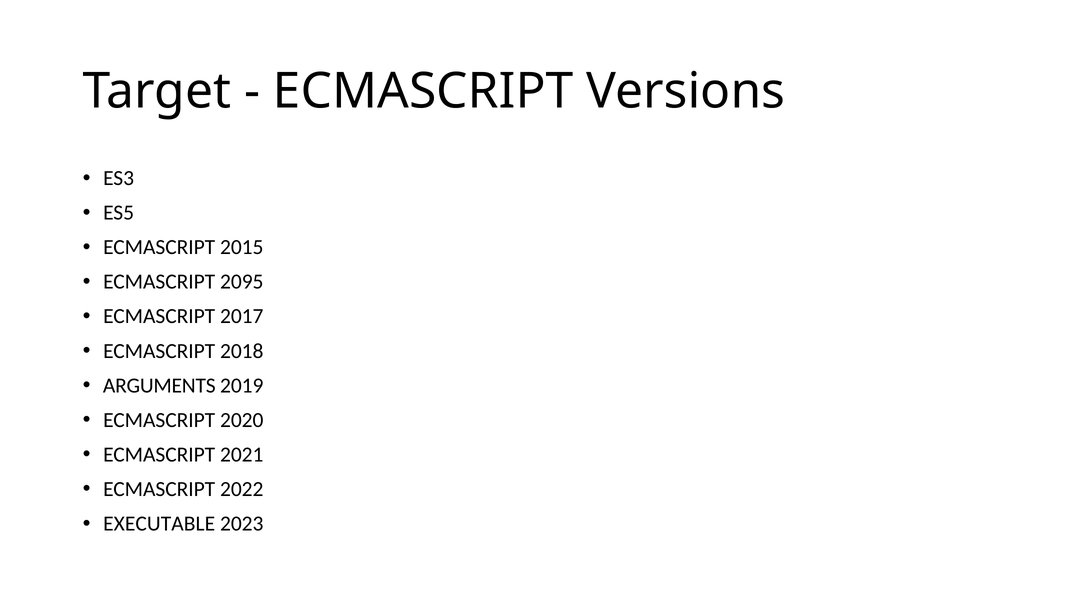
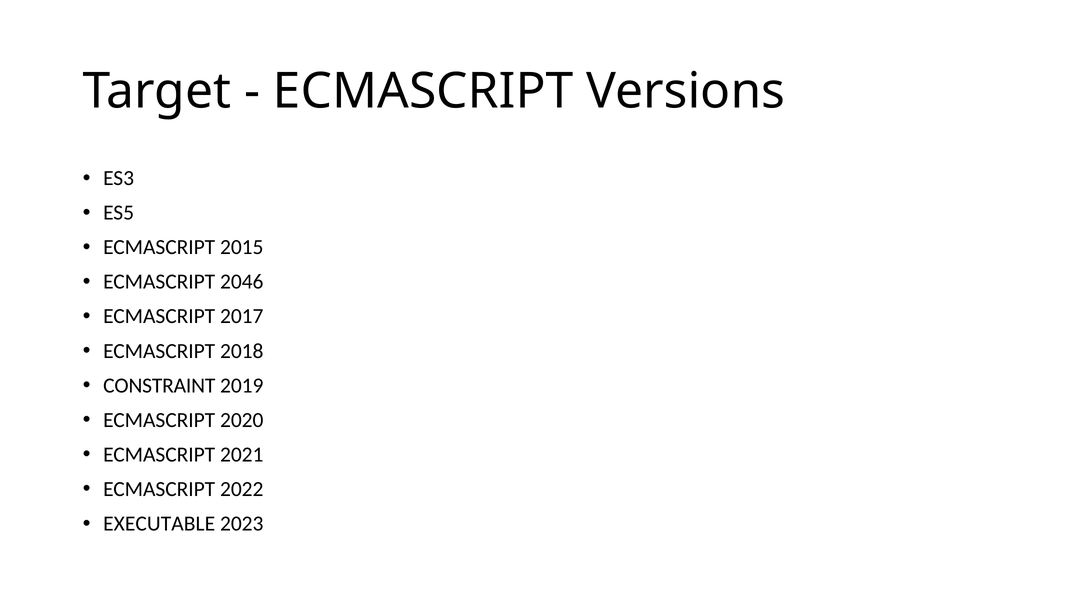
2095: 2095 -> 2046
ARGUMENTS: ARGUMENTS -> CONSTRAINT
